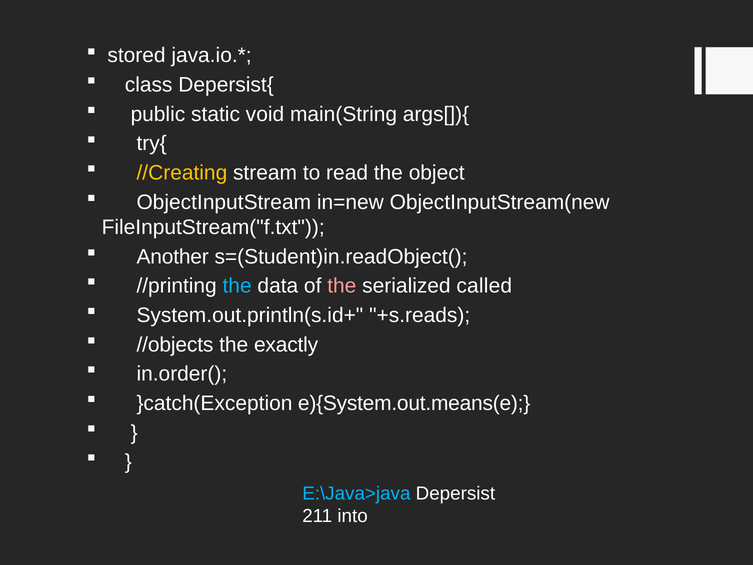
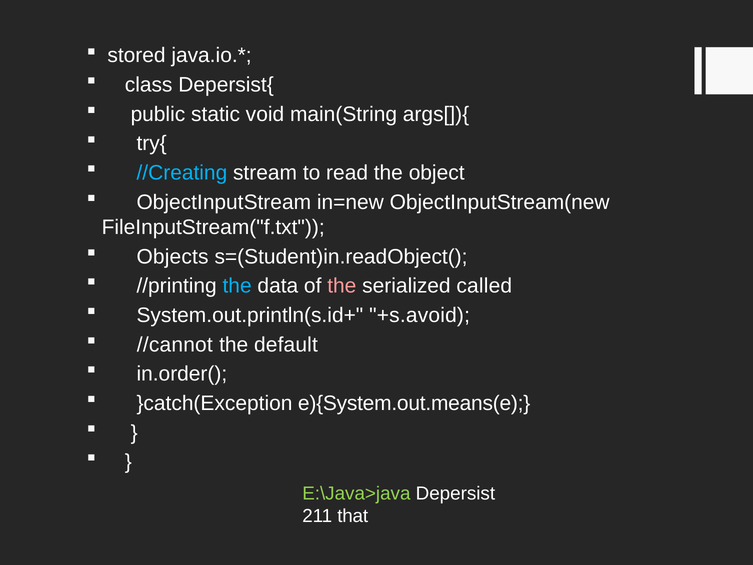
//Creating colour: yellow -> light blue
Another: Another -> Objects
+s.reads: +s.reads -> +s.avoid
//objects: //objects -> //cannot
exactly: exactly -> default
E:\Java>java colour: light blue -> light green
into: into -> that
